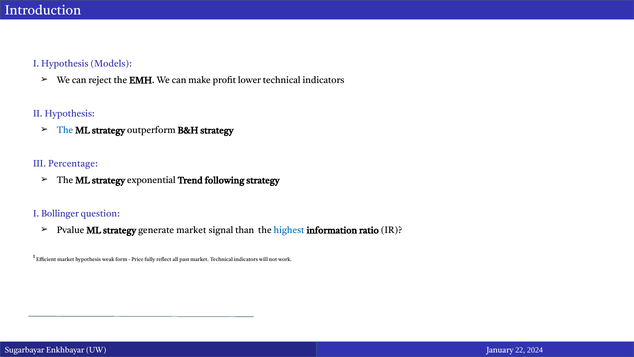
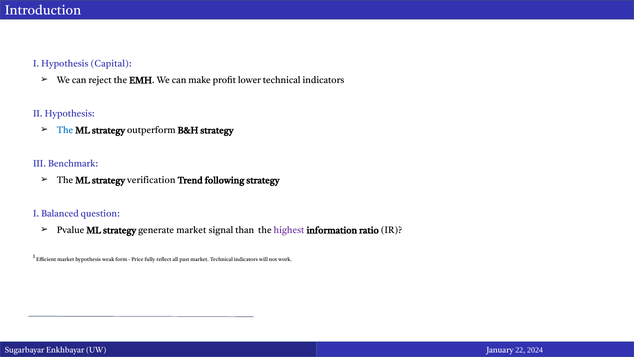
Models: Models -> Capital
Percentage: Percentage -> Benchmark
exponential: exponential -> verification
Bollinger: Bollinger -> Balanced
highest colour: blue -> purple
